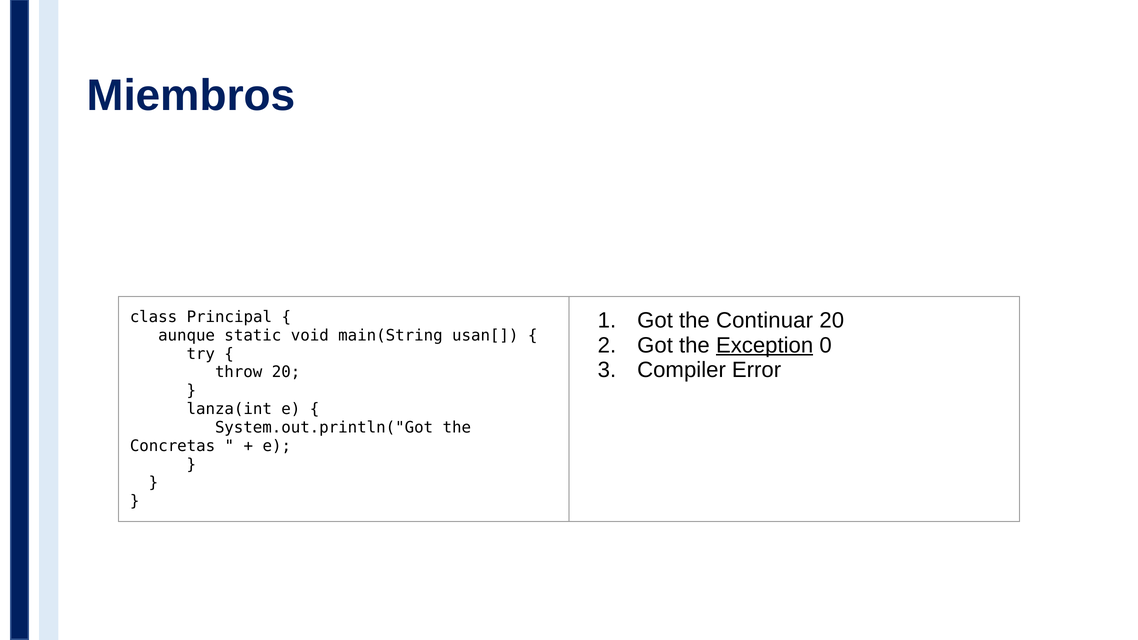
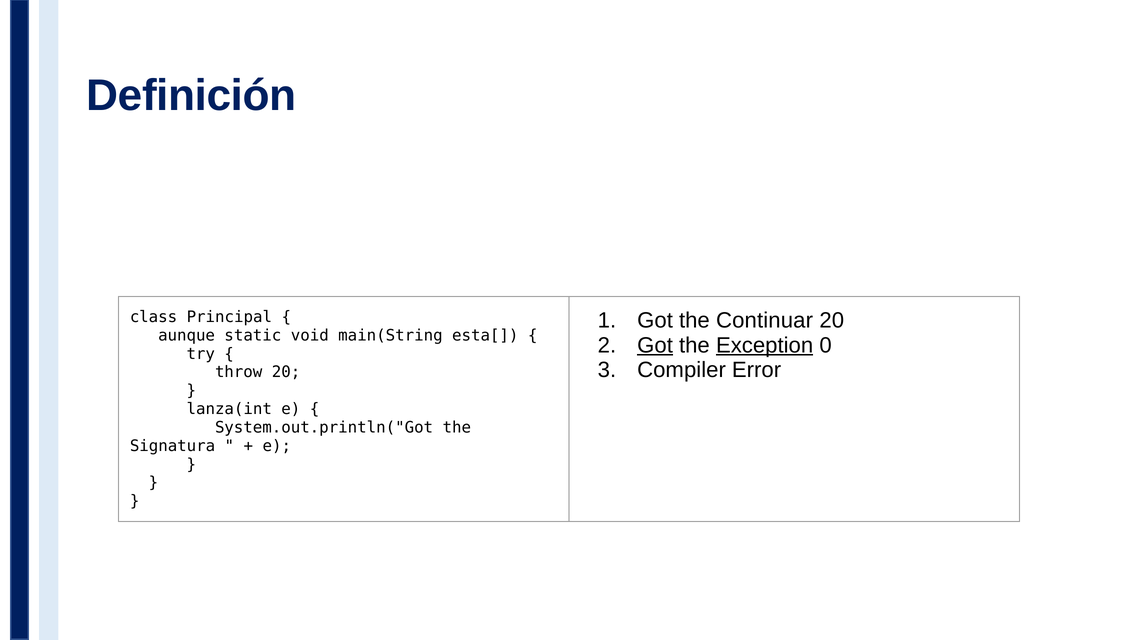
Miembros: Miembros -> Definición
usan[: usan[ -> esta[
Got at (655, 345) underline: none -> present
Concretas: Concretas -> Signatura
